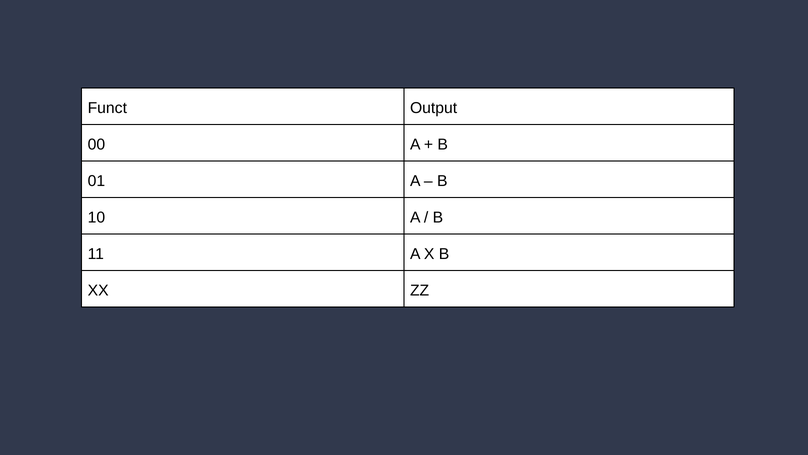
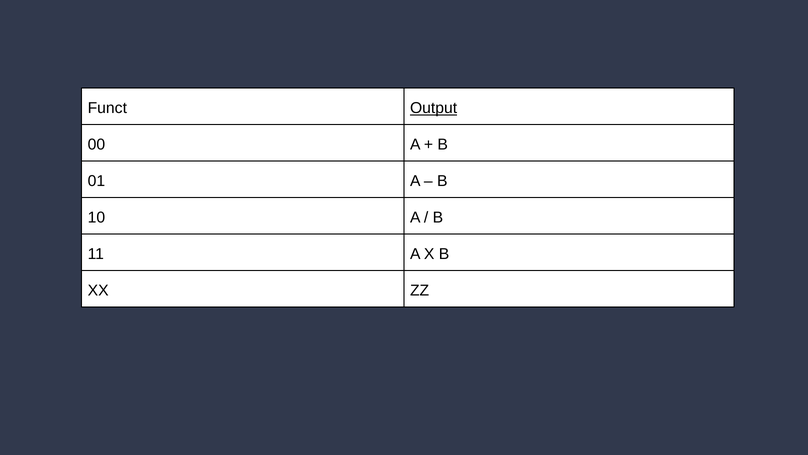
Output underline: none -> present
